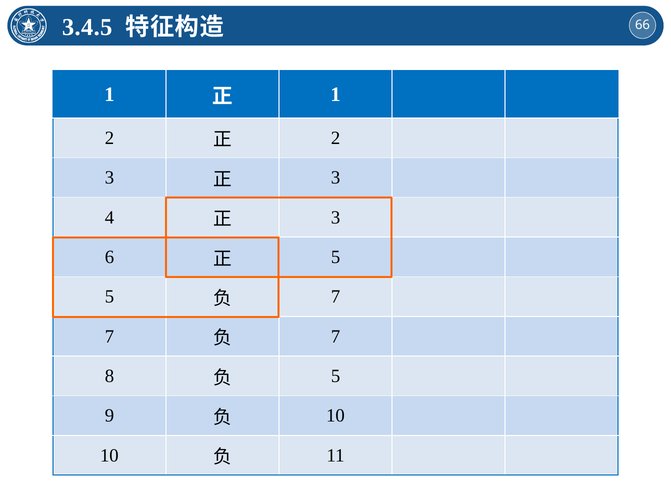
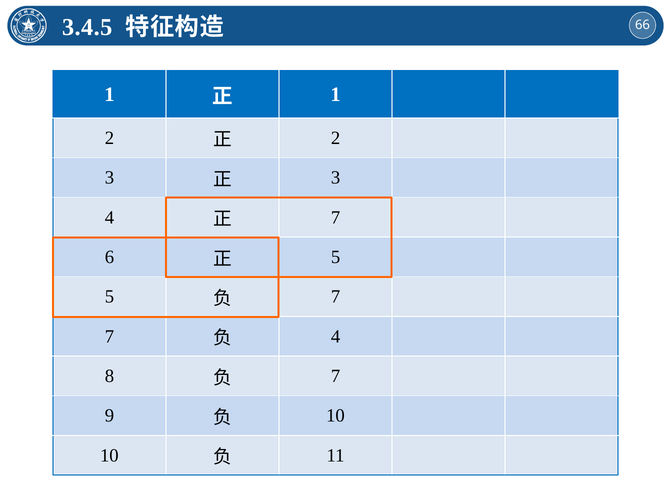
3 at (336, 217): 3 -> 7
7 at (336, 336): 7 -> 4
5 at (336, 376): 5 -> 7
